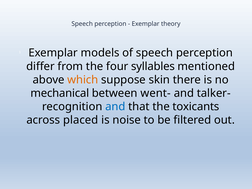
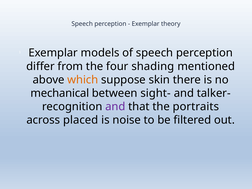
syllables: syllables -> shading
went-: went- -> sight-
and at (115, 107) colour: blue -> purple
toxicants: toxicants -> portraits
